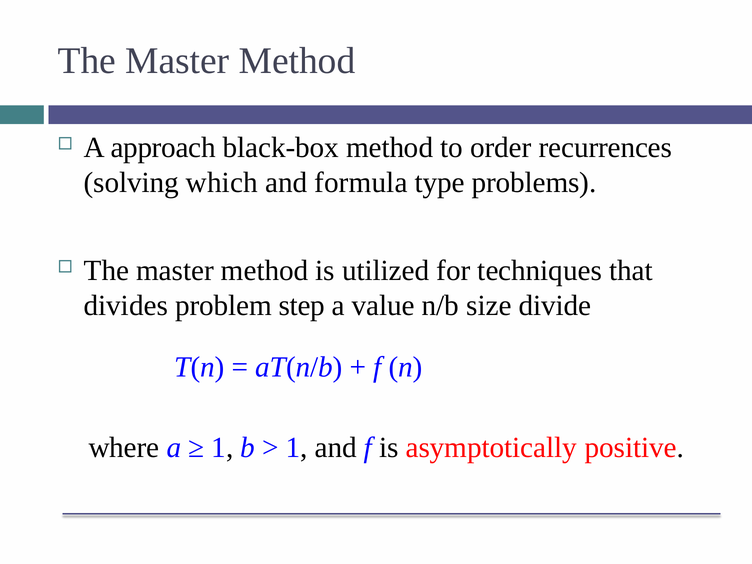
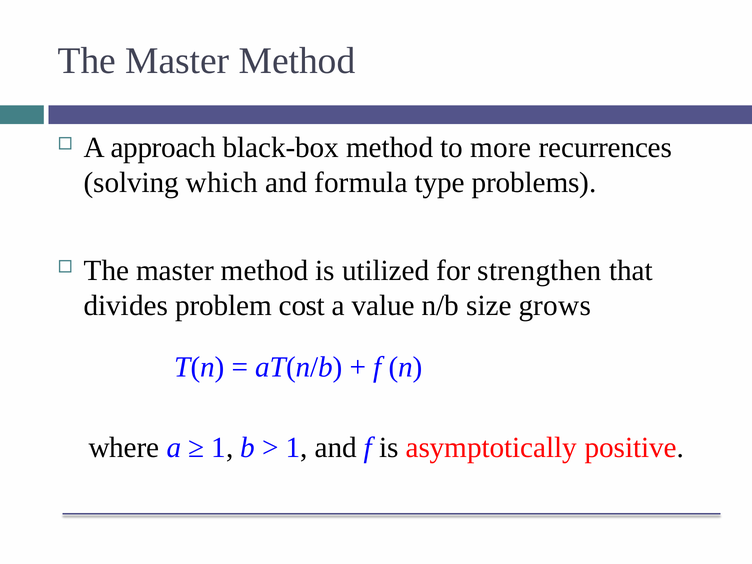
order: order -> more
techniques: techniques -> strengthen
step: step -> cost
divide: divide -> grows
